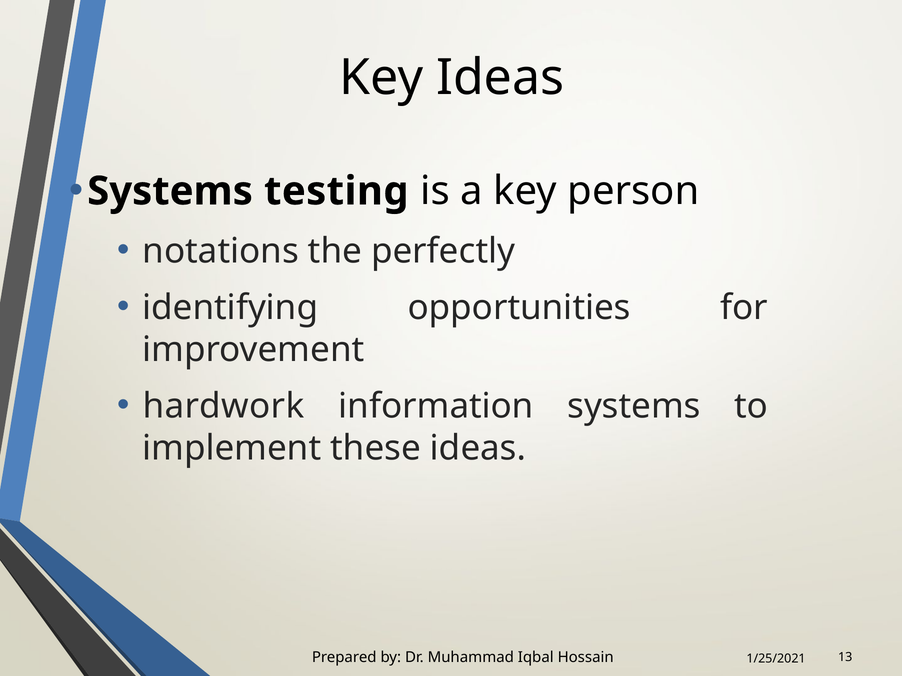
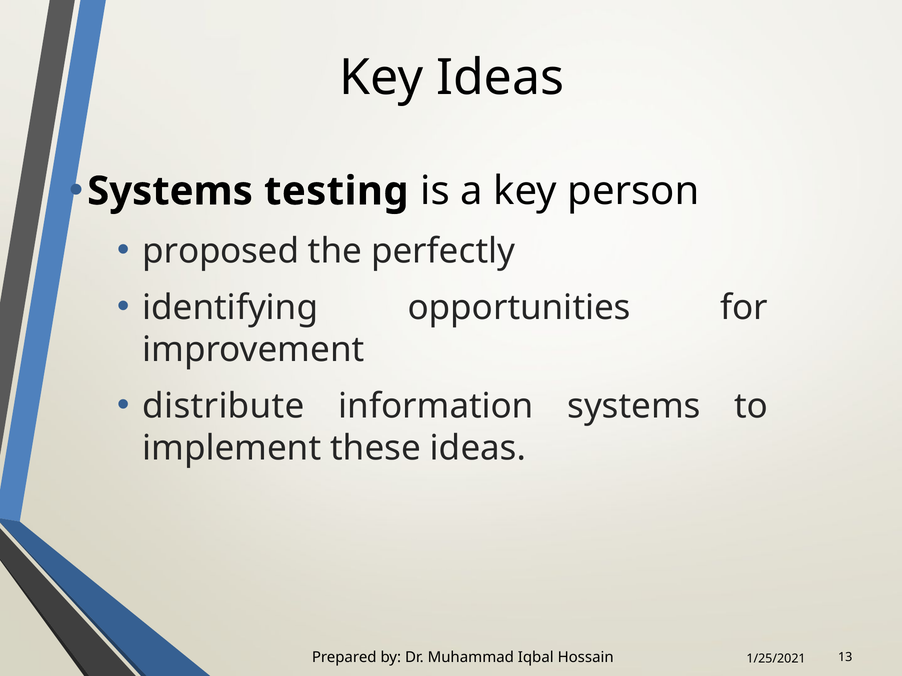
notations: notations -> proposed
hardwork: hardwork -> distribute
